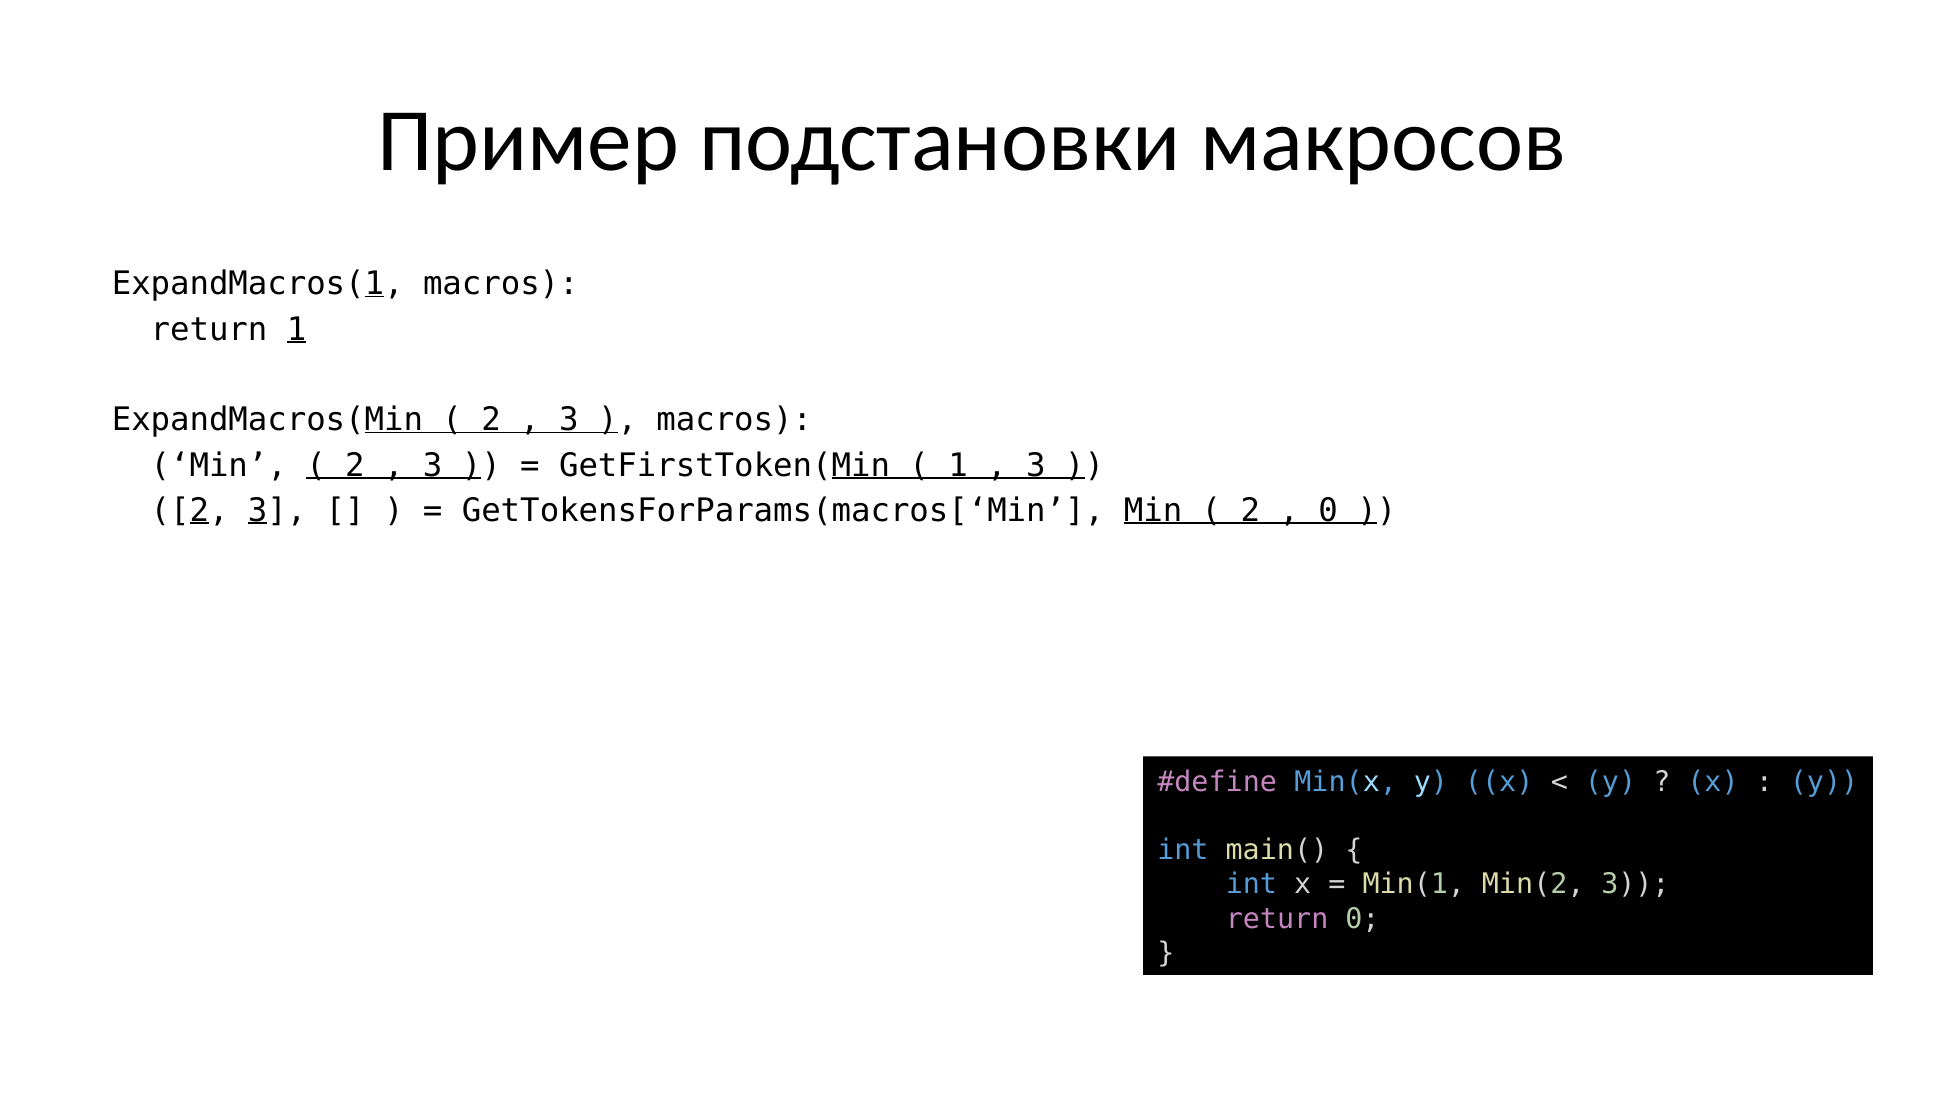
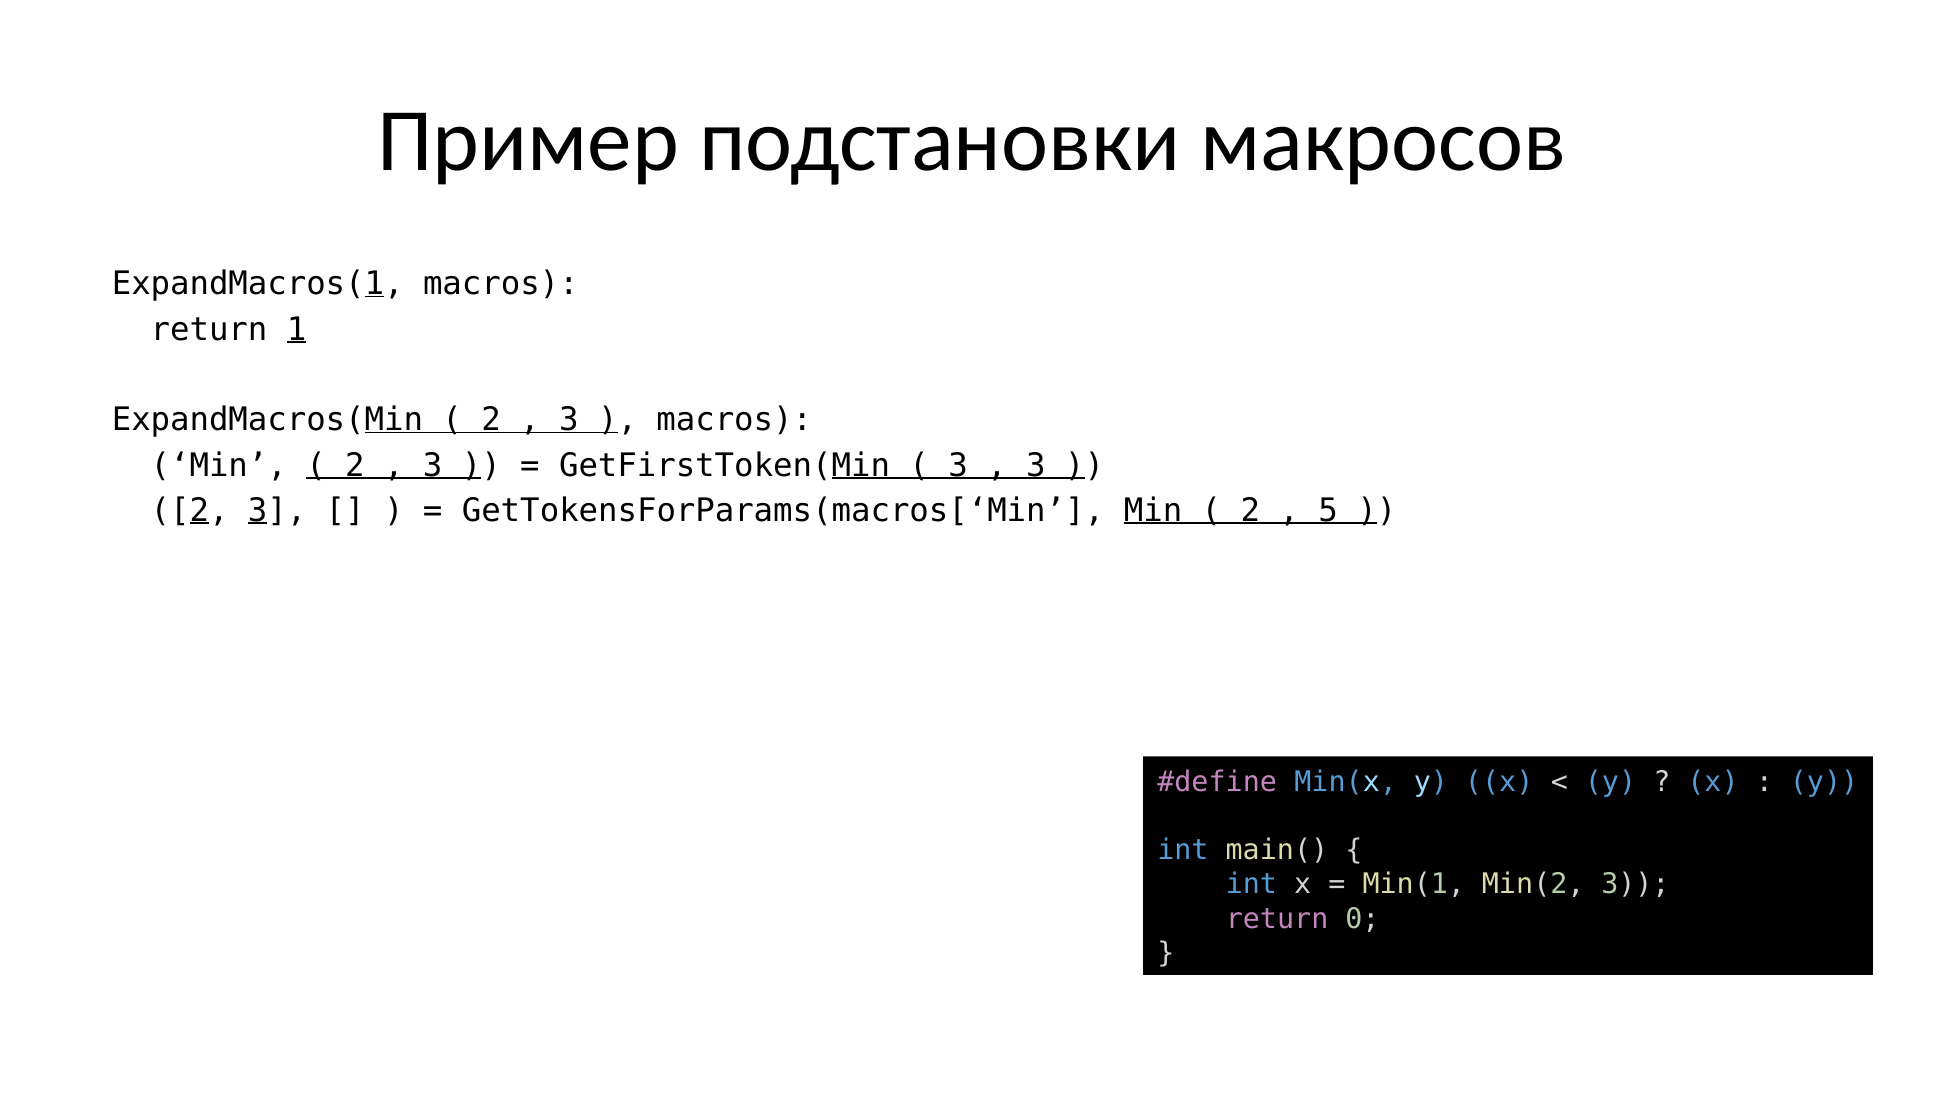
1 at (958, 465): 1 -> 3
0 at (1328, 511): 0 -> 5
